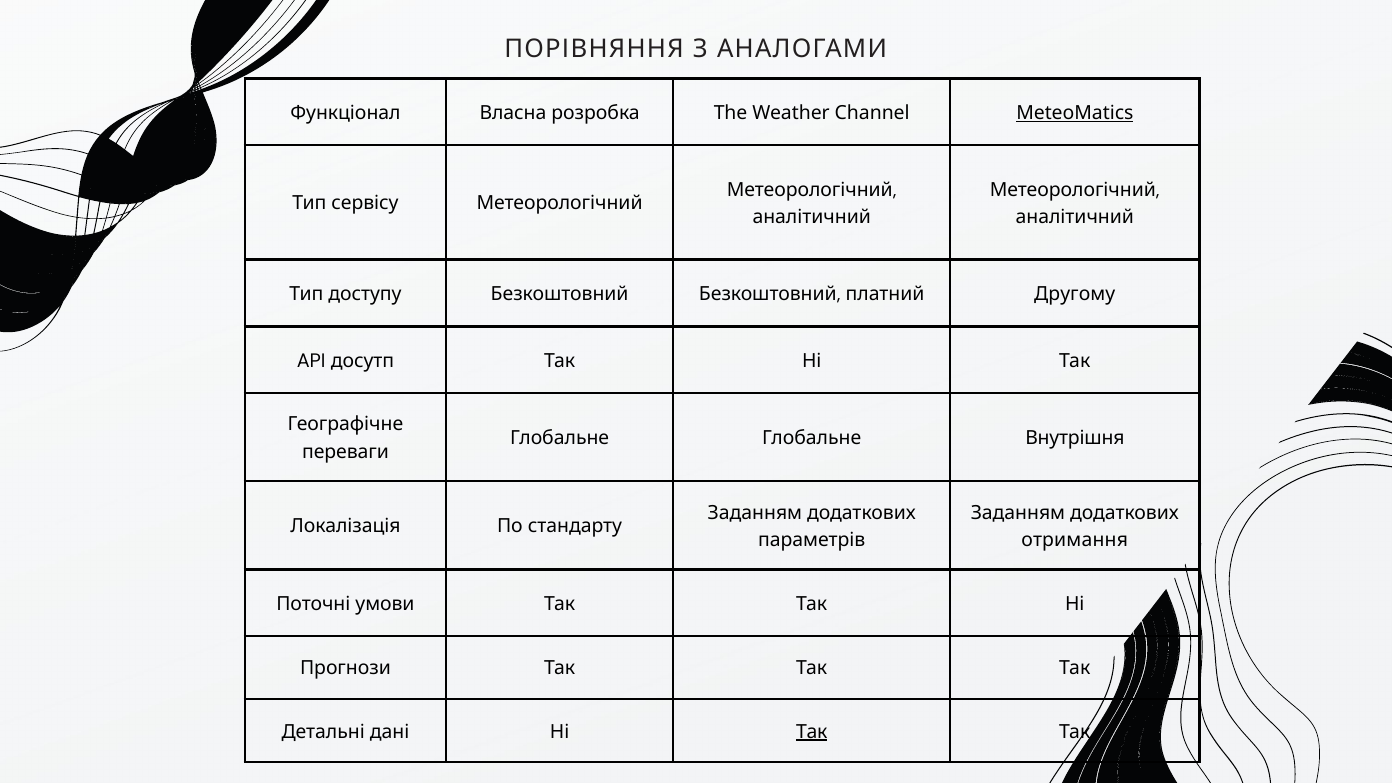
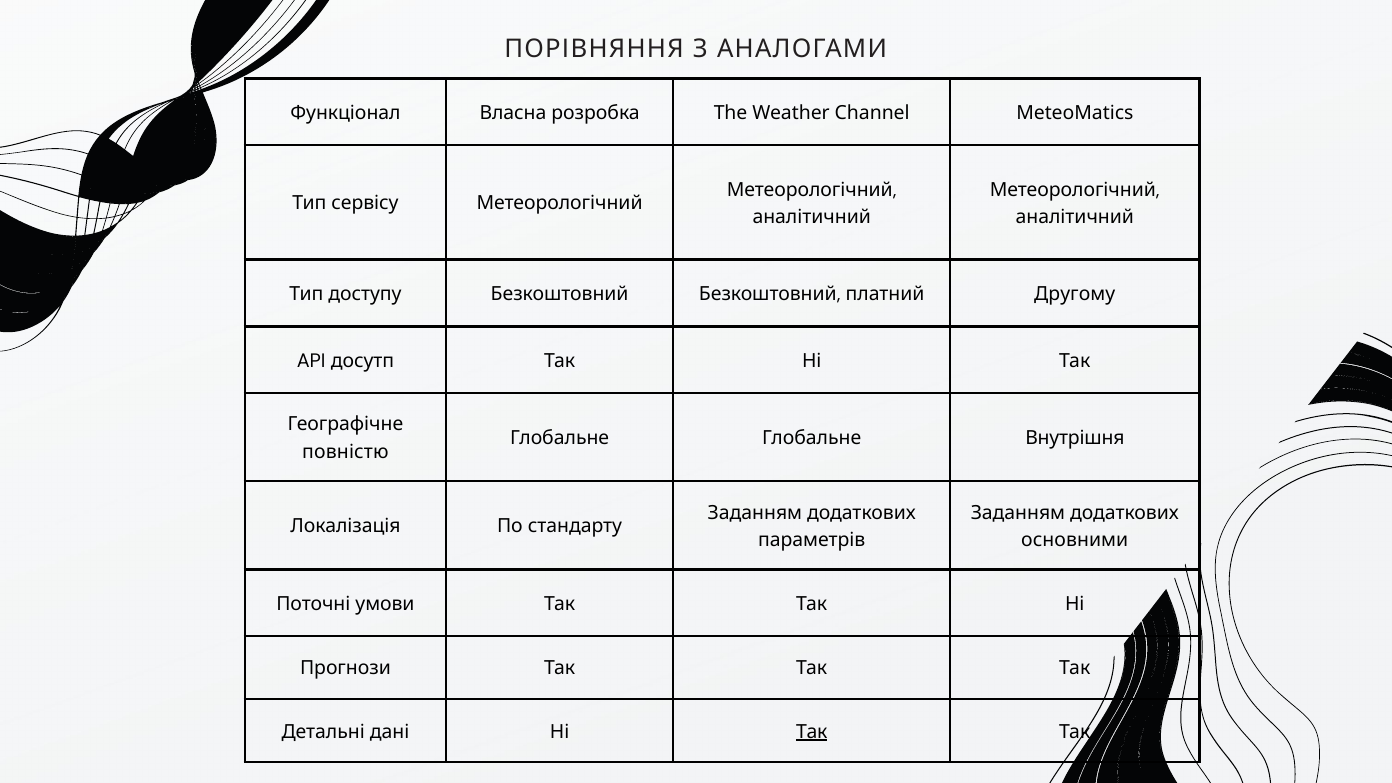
MeteoMatics underline: present -> none
переваги: переваги -> повністю
отримання: отримання -> основними
